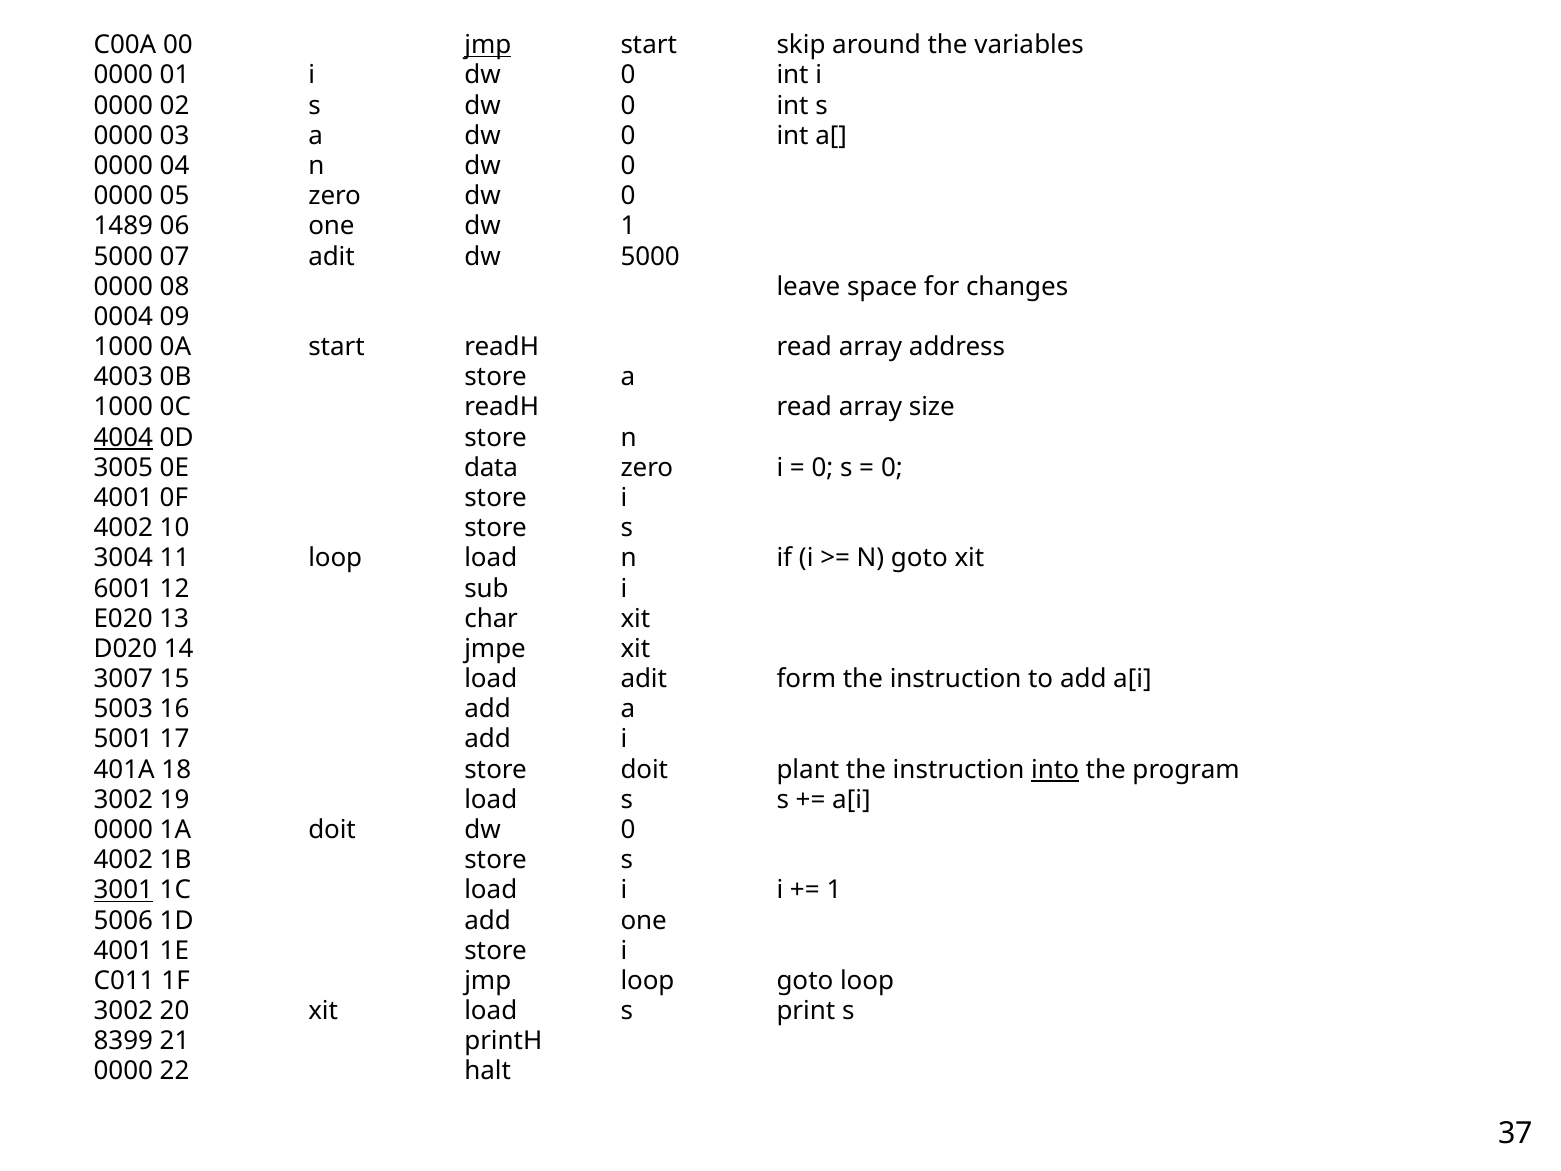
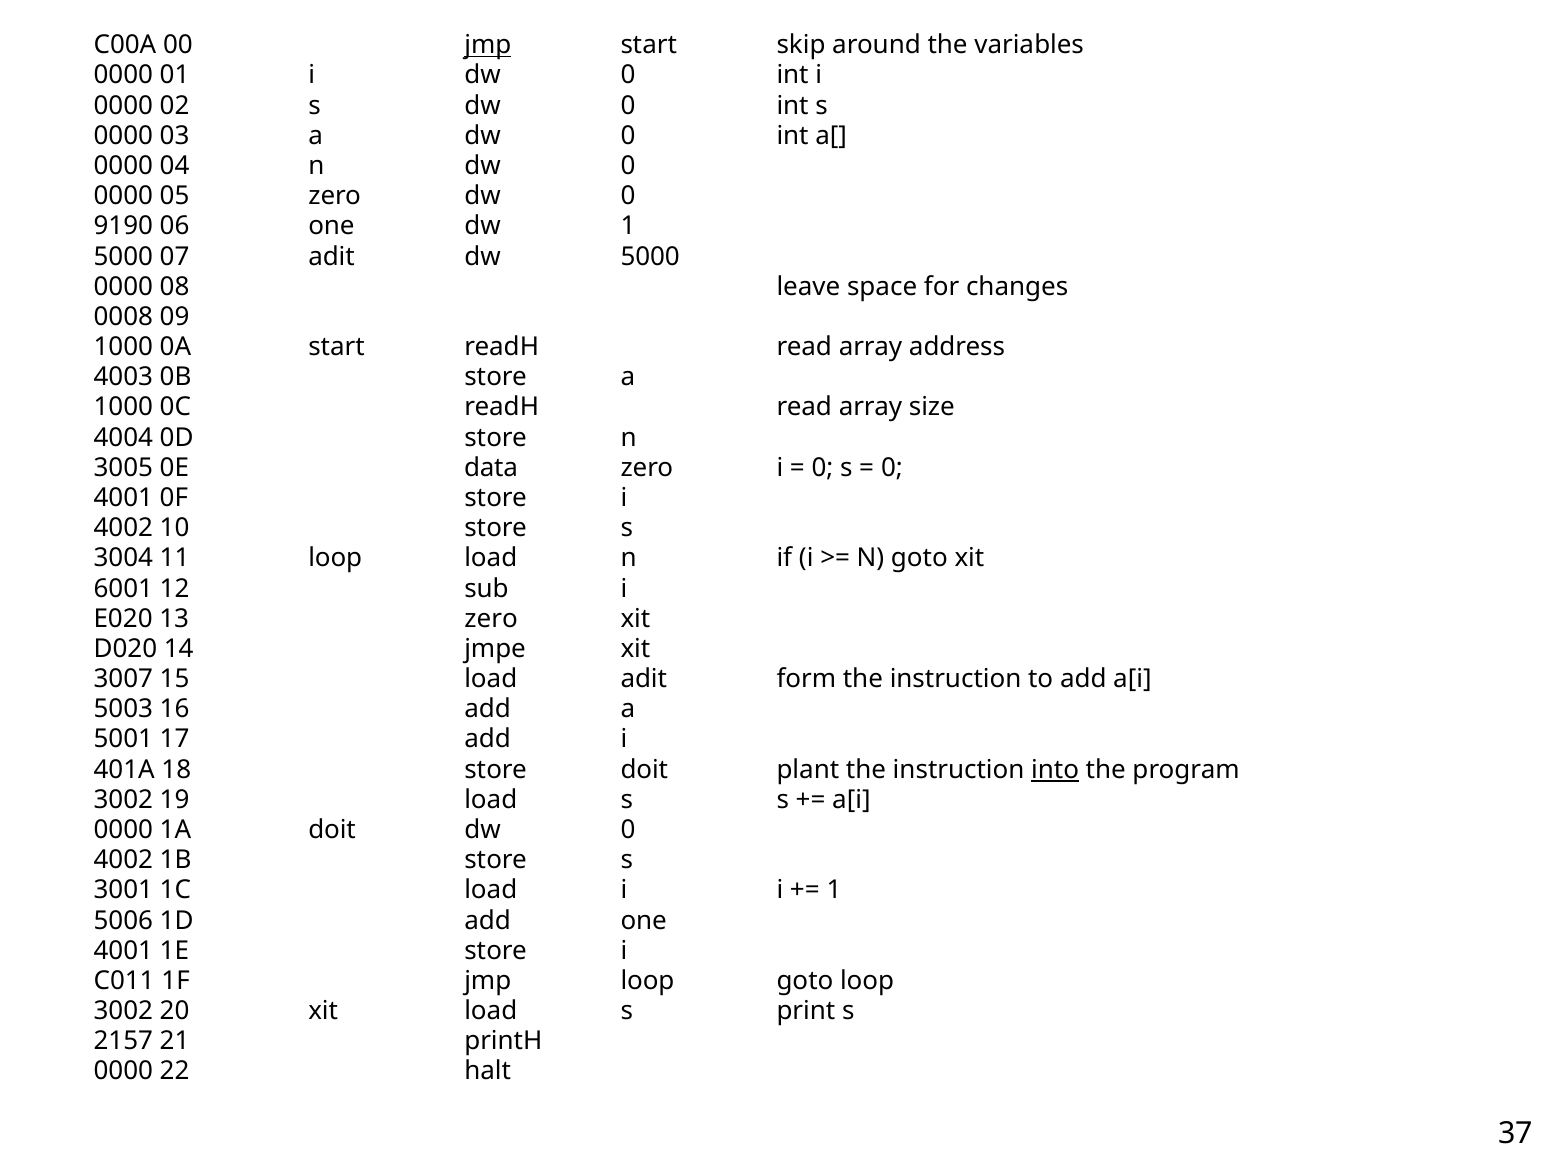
1489: 1489 -> 9190
0004: 0004 -> 0008
4004 underline: present -> none
13 char: char -> zero
3001 underline: present -> none
8399: 8399 -> 2157
